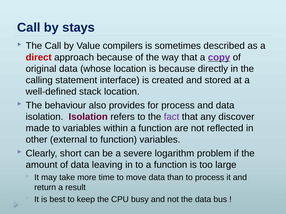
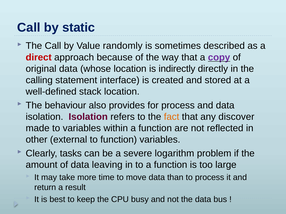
stays: stays -> static
compilers: compilers -> randomly
is because: because -> indirectly
fact colour: purple -> orange
short: short -> tasks
